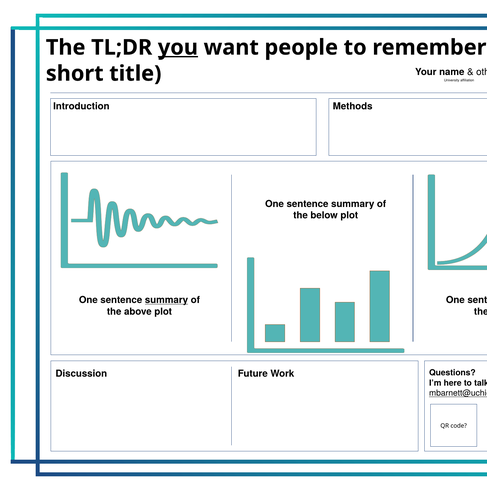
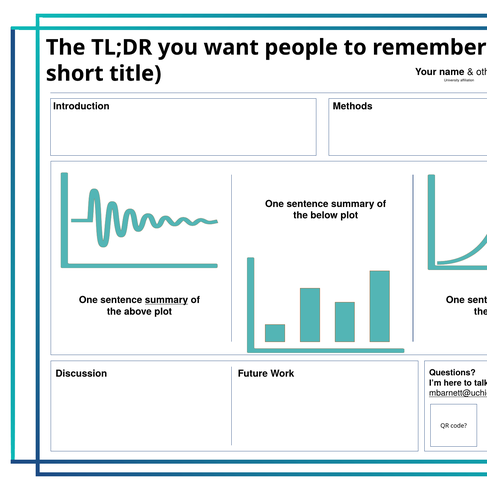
you underline: present -> none
